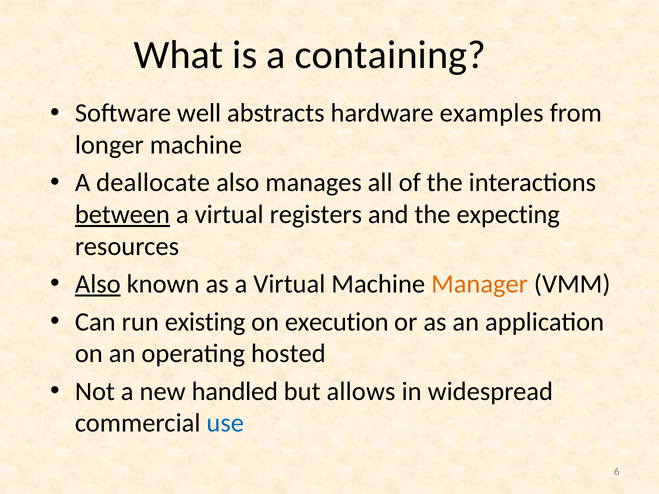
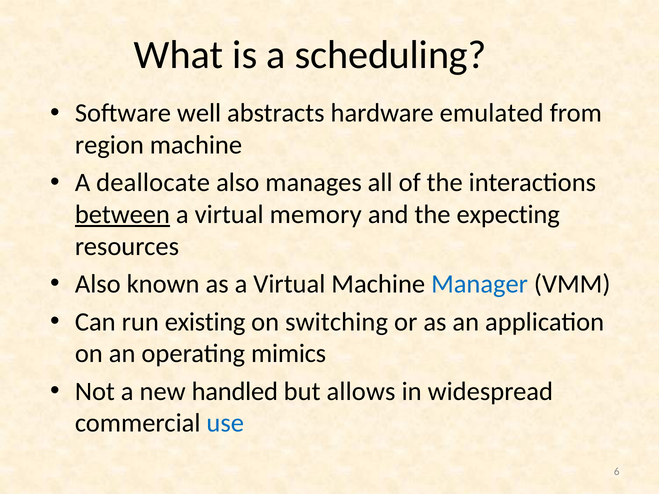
containing: containing -> scheduling
examples: examples -> emulated
longer: longer -> region
registers: registers -> memory
Also at (98, 284) underline: present -> none
Manager colour: orange -> blue
execution: execution -> switching
hosted: hosted -> mimics
